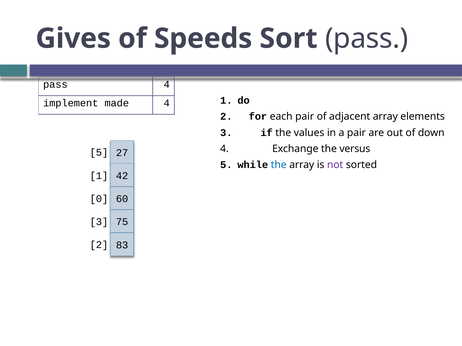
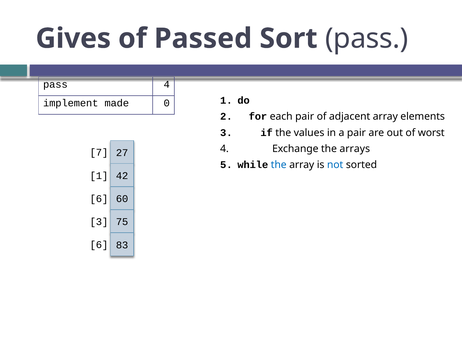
Speeds: Speeds -> Passed
made 4: 4 -> 0
down: down -> worst
versus: versus -> arrays
5 at (99, 153): 5 -> 7
not colour: purple -> blue
0 at (99, 199): 0 -> 6
2 at (99, 245): 2 -> 6
